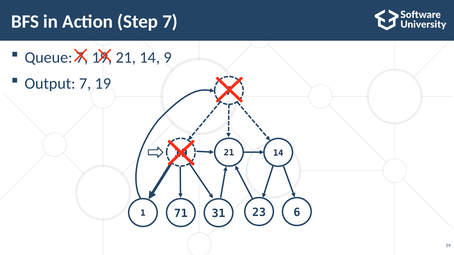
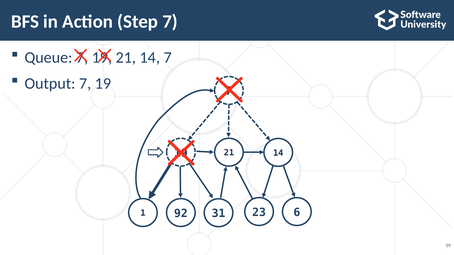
14 9: 9 -> 7
71: 71 -> 92
